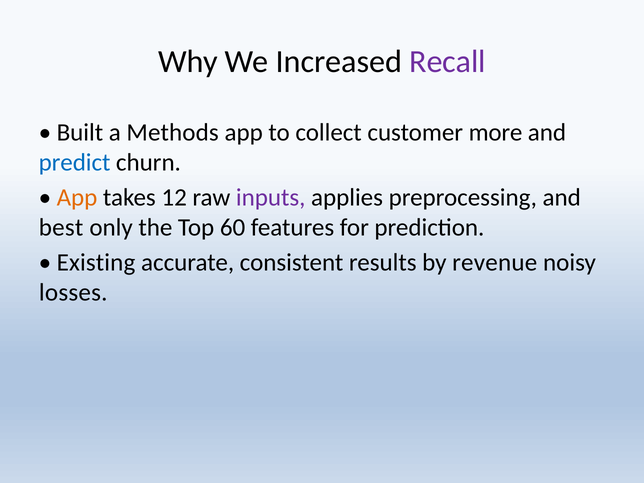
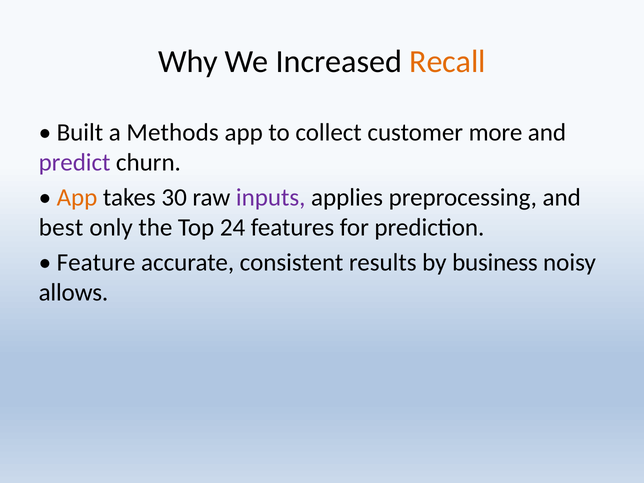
Recall colour: purple -> orange
predict colour: blue -> purple
12: 12 -> 30
60: 60 -> 24
Existing: Existing -> Feature
revenue: revenue -> business
losses: losses -> allows
